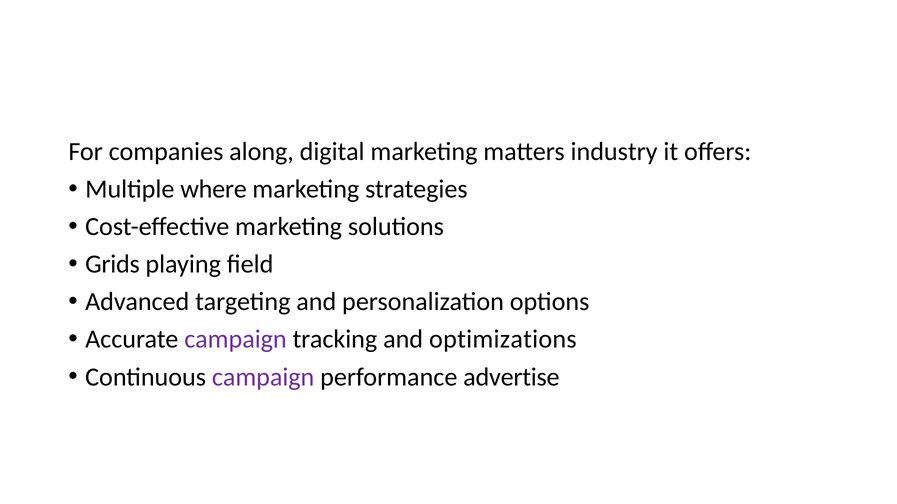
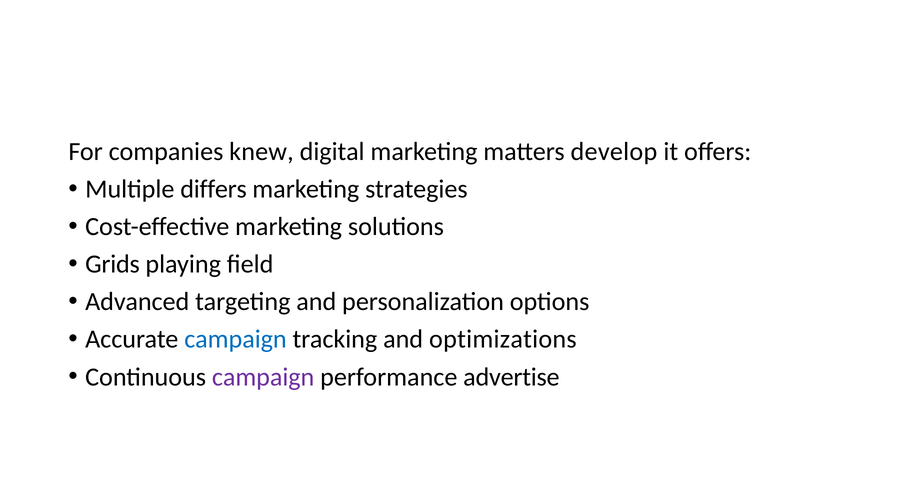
along: along -> knew
industry: industry -> develop
where: where -> differs
campaign at (235, 340) colour: purple -> blue
